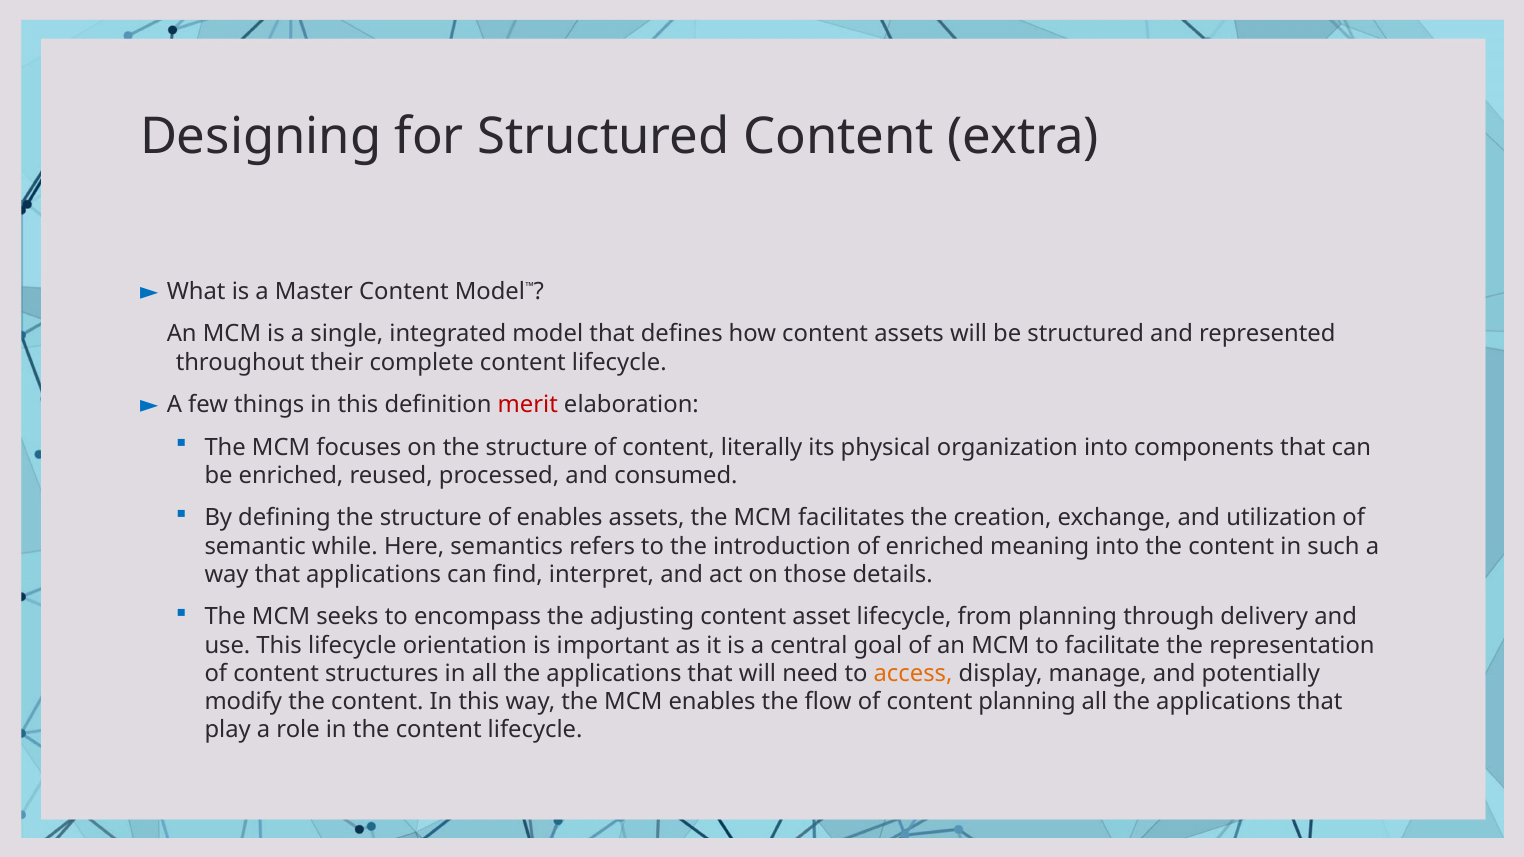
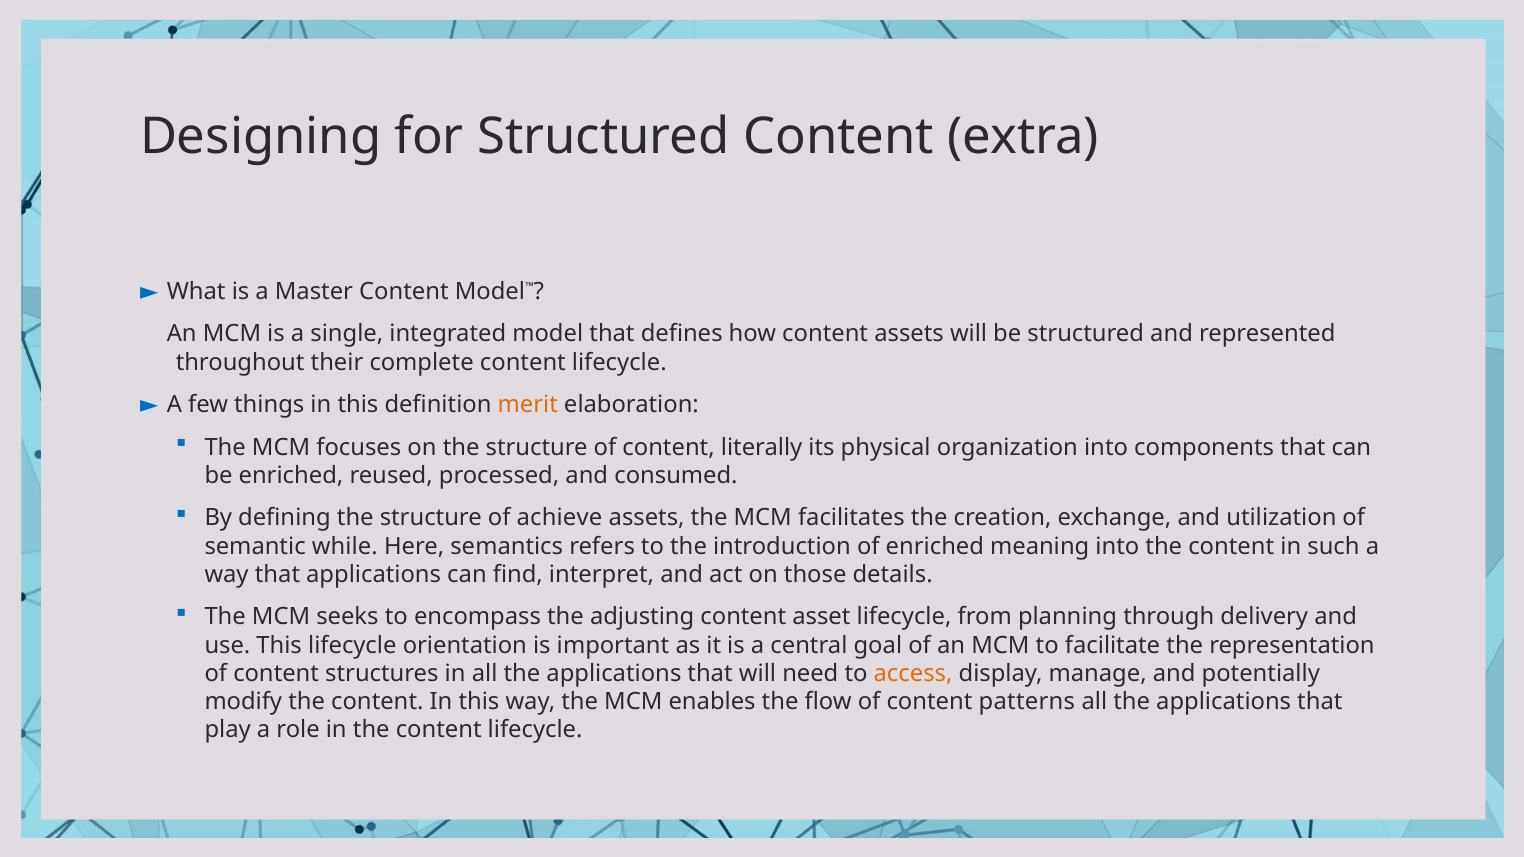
merit colour: red -> orange
of enables: enables -> achieve
content planning: planning -> patterns
